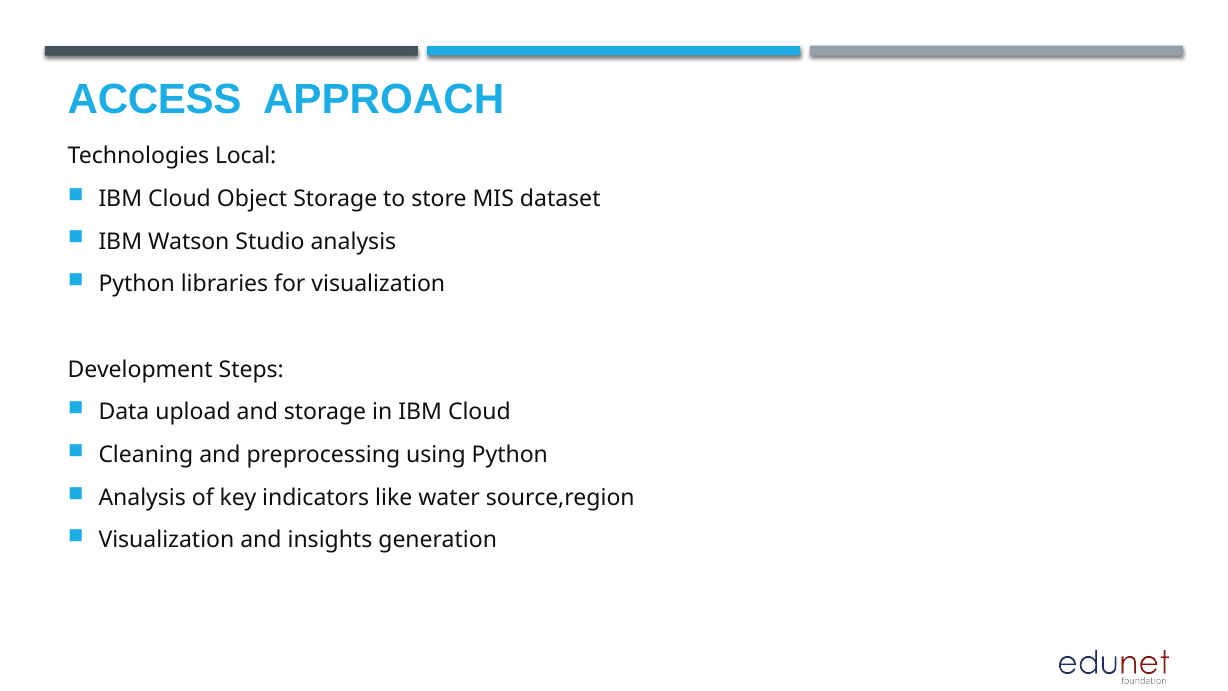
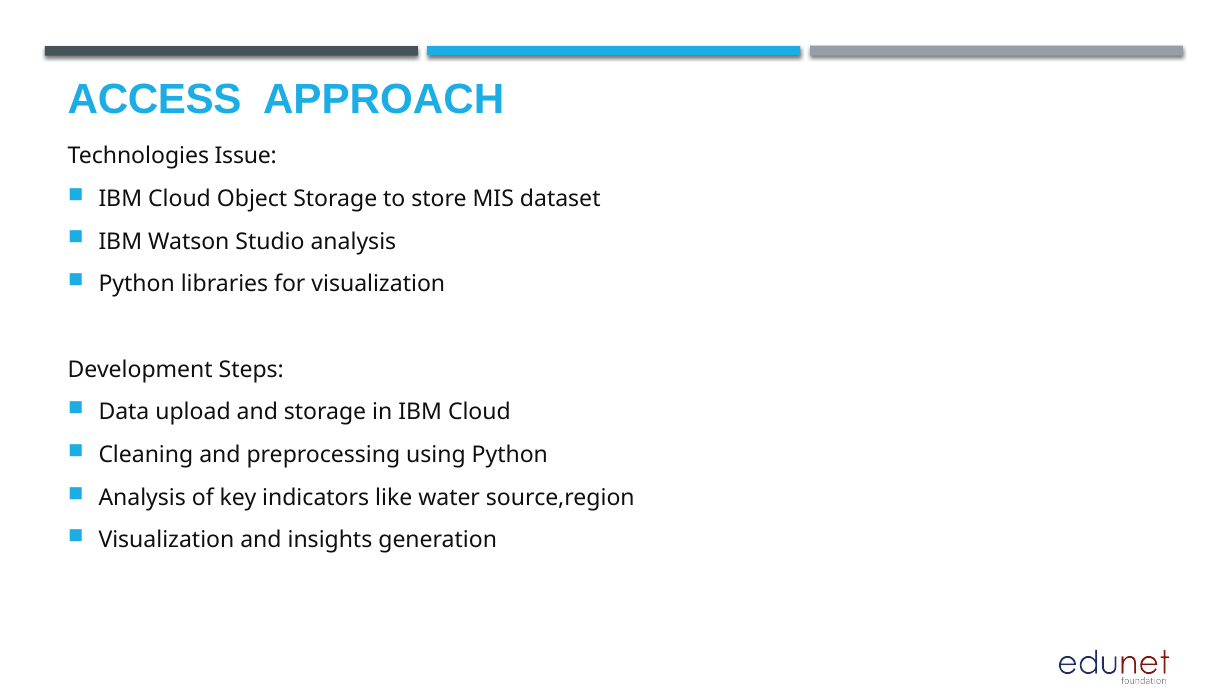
Local: Local -> Issue
